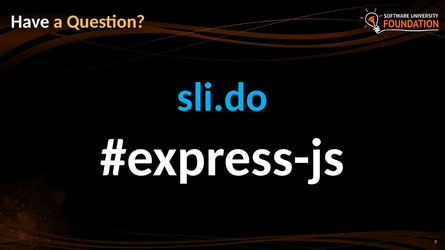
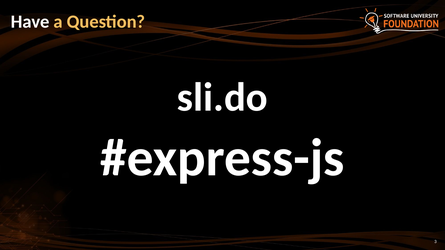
sli.do colour: light blue -> white
